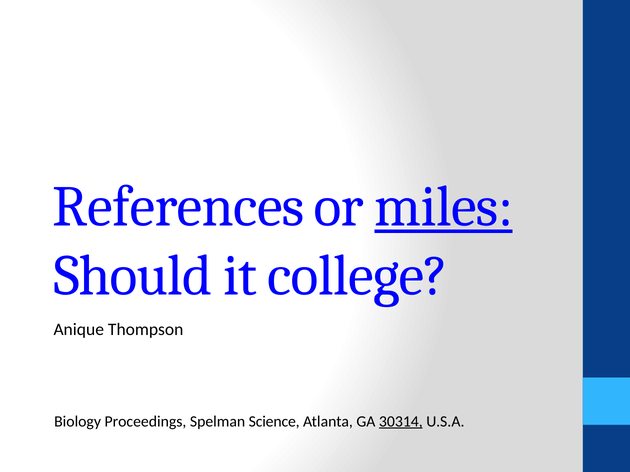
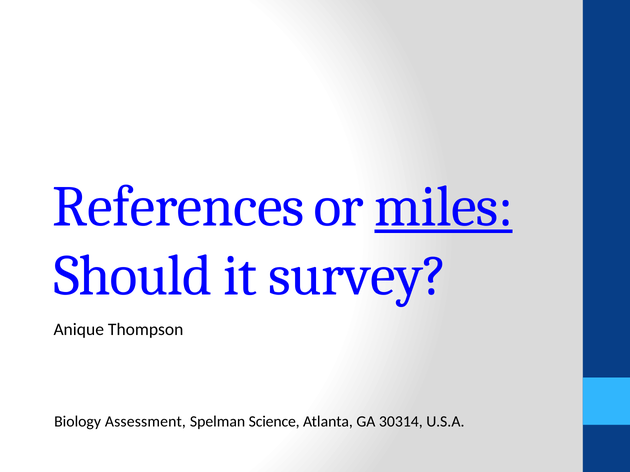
college: college -> survey
Proceedings: Proceedings -> Assessment
30314 underline: present -> none
